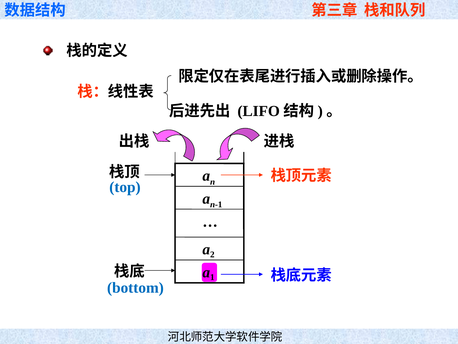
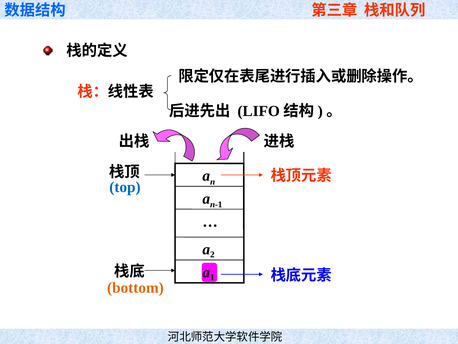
bottom colour: blue -> orange
